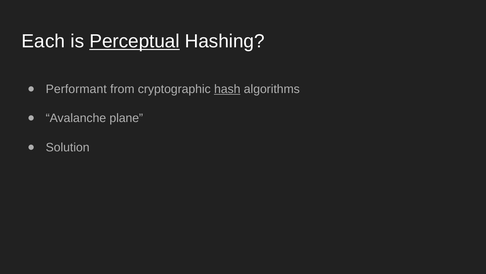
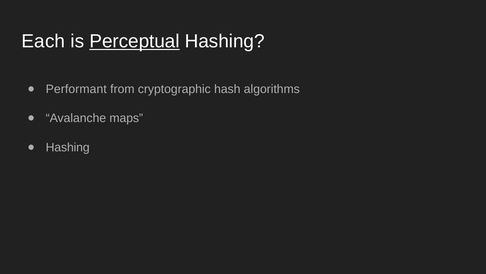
hash underline: present -> none
plane: plane -> maps
Solution at (68, 147): Solution -> Hashing
